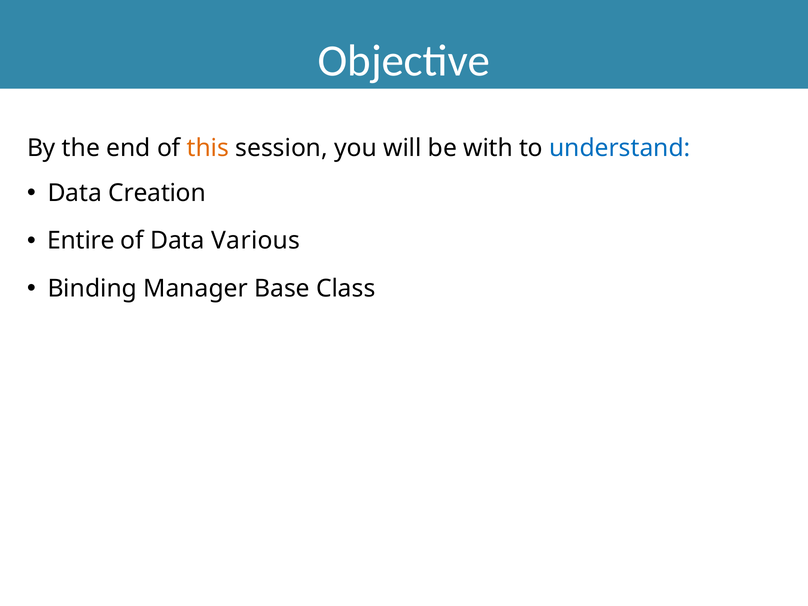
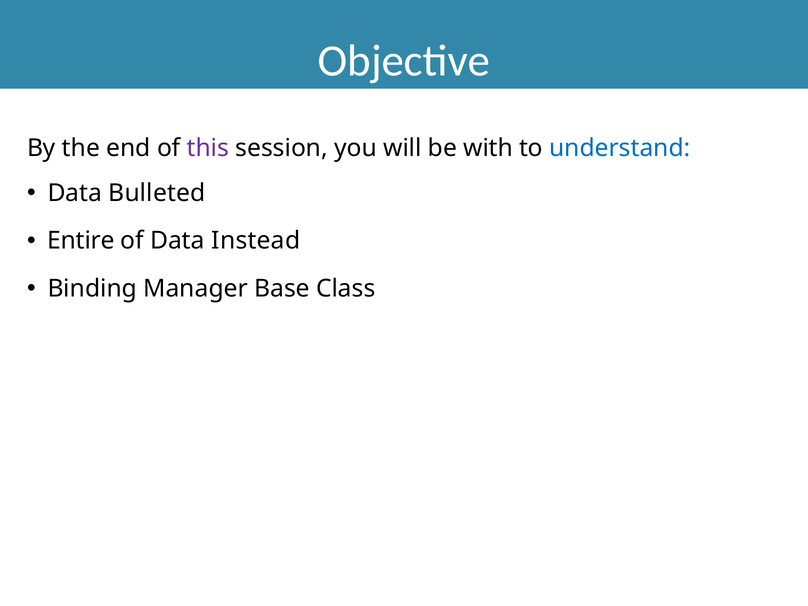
this colour: orange -> purple
Creation: Creation -> Bulleted
Various: Various -> Instead
